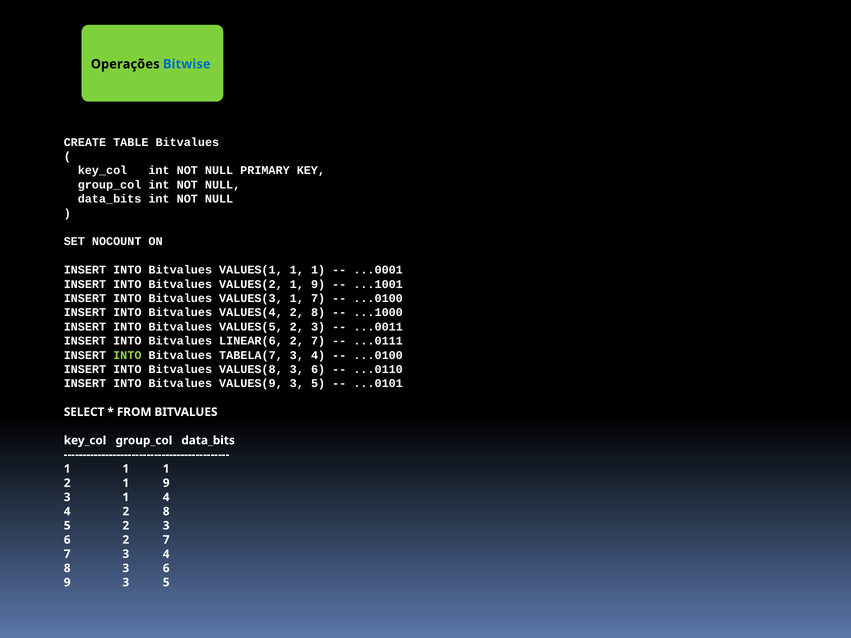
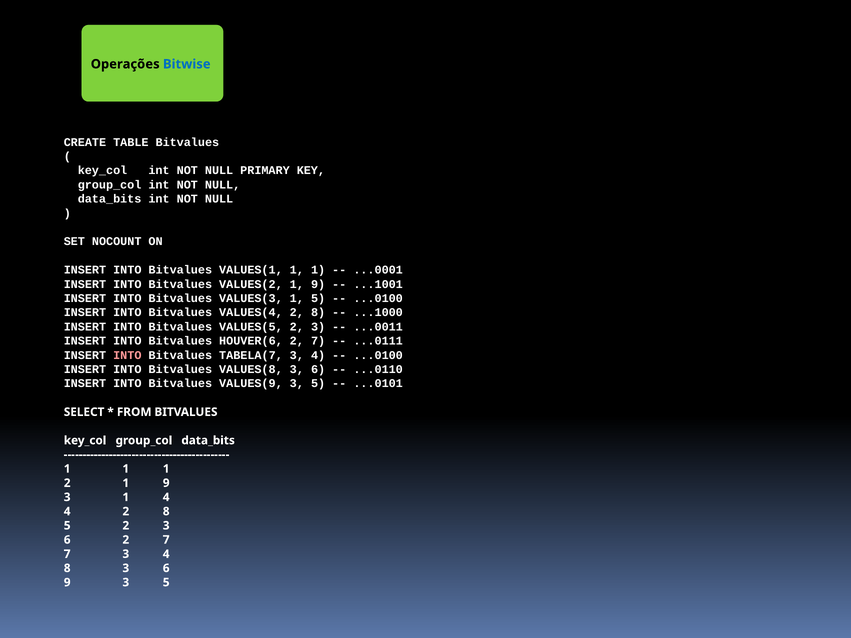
1 7: 7 -> 5
LINEAR(6: LINEAR(6 -> HOUVER(6
INTO at (127, 355) colour: light green -> pink
